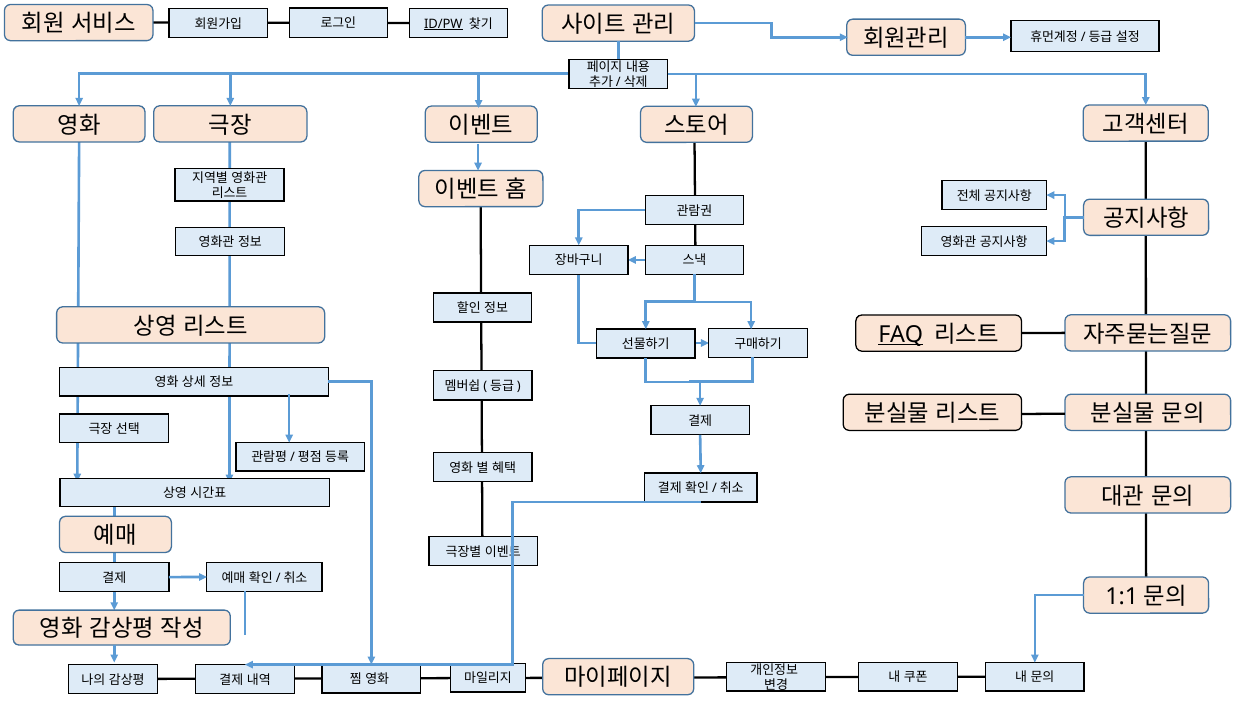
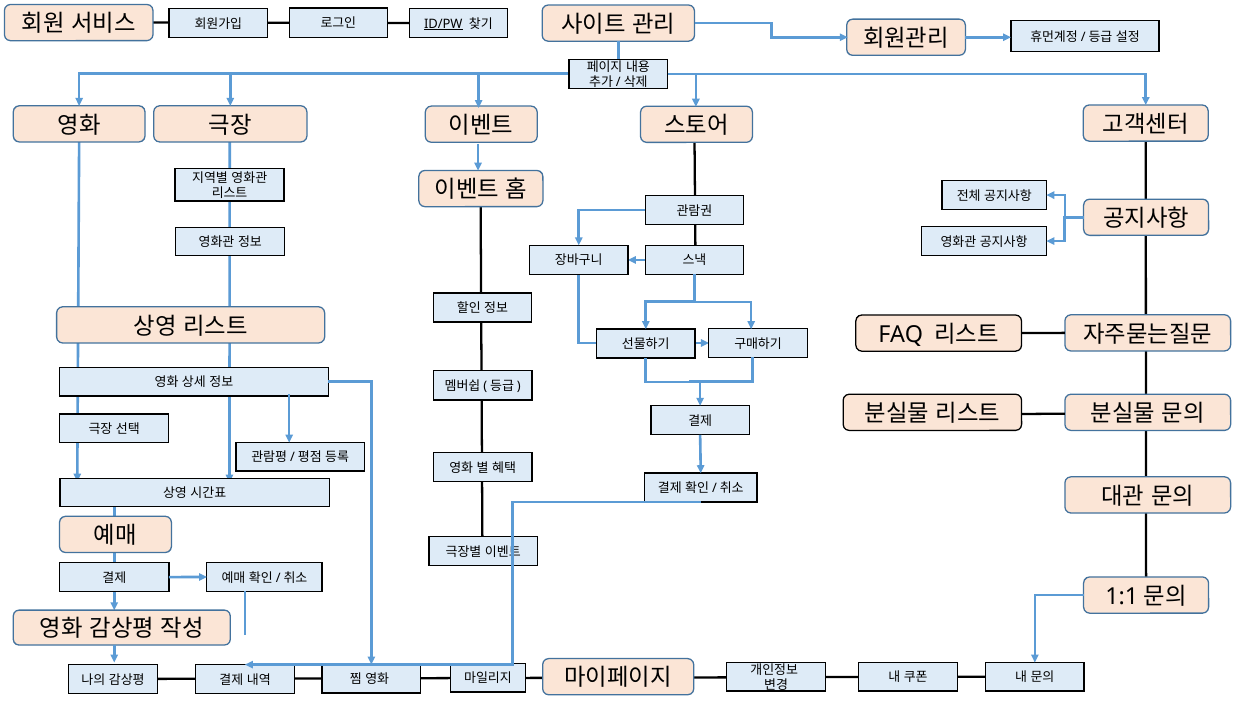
FAQ underline: present -> none
